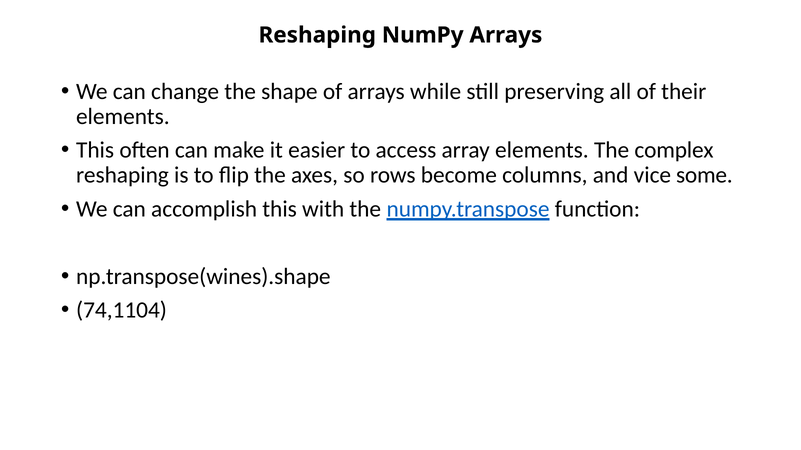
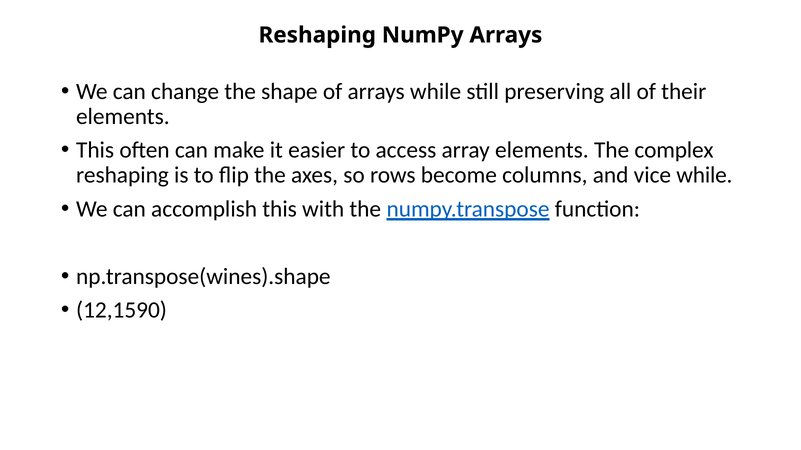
vice some: some -> while
74,1104: 74,1104 -> 12,1590
